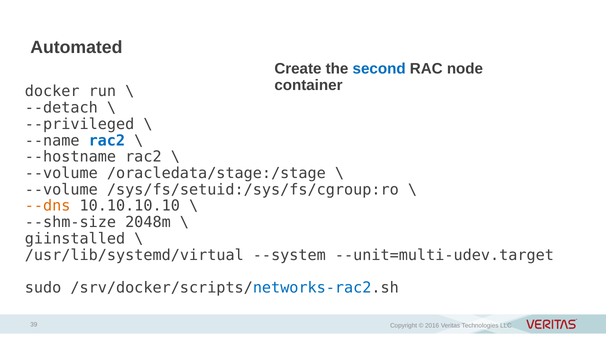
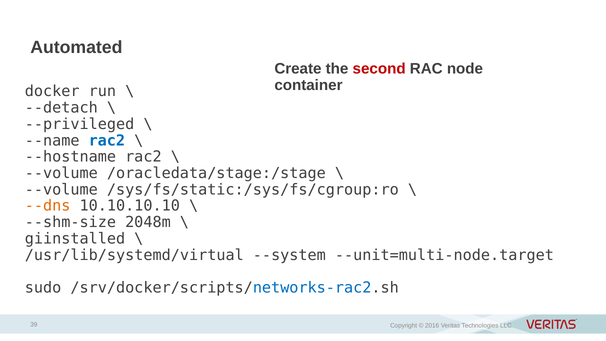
second colour: blue -> red
/sys/fs/setuid:/sys/fs/cgroup:ro: /sys/fs/setuid:/sys/fs/cgroup:ro -> /sys/fs/static:/sys/fs/cgroup:ro
--unit=multi-udev.target: --unit=multi-udev.target -> --unit=multi-node.target
